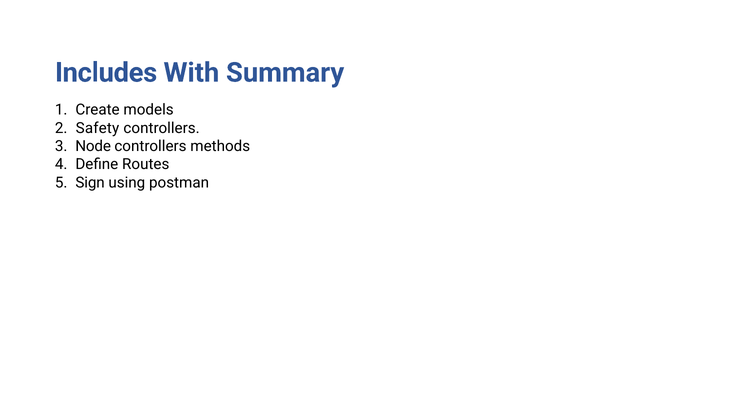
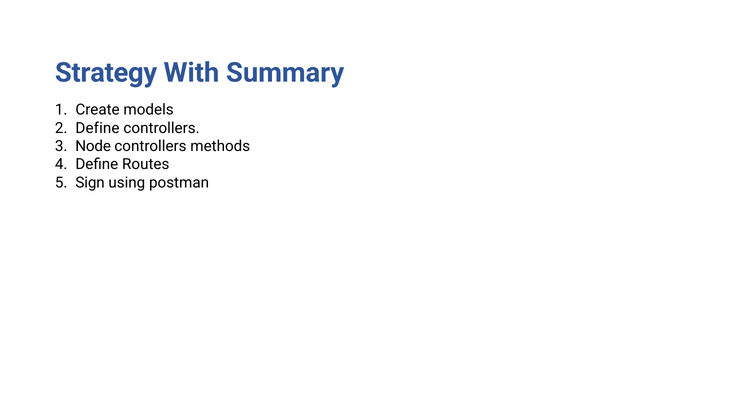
Includes: Includes -> Strategy
Safety at (97, 128): Safety -> Define
